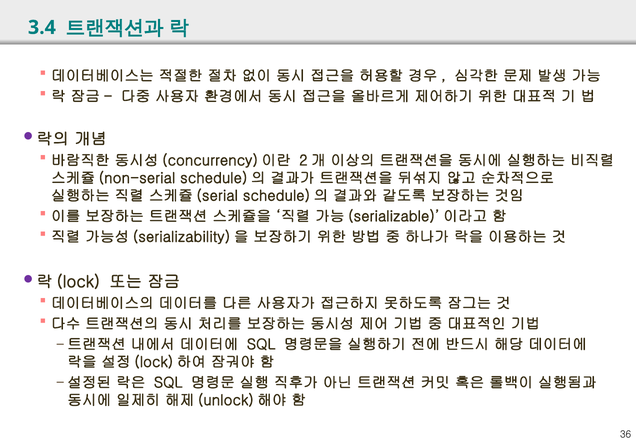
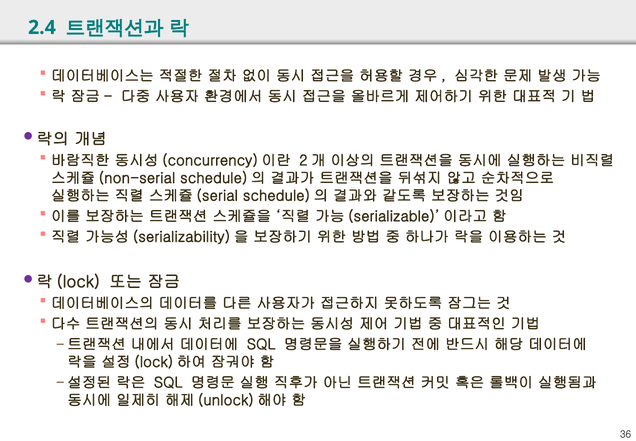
3.4: 3.4 -> 2.4
